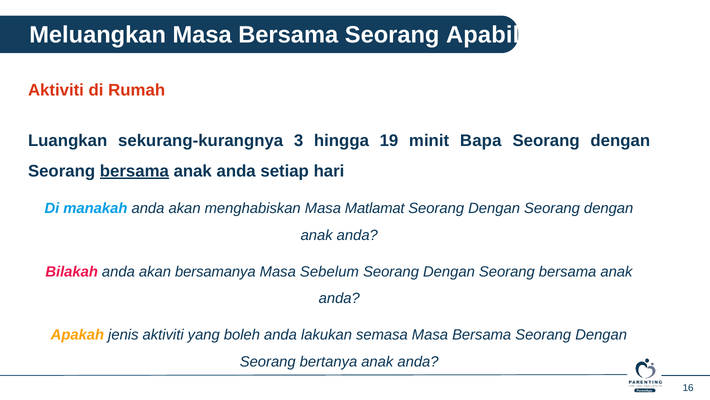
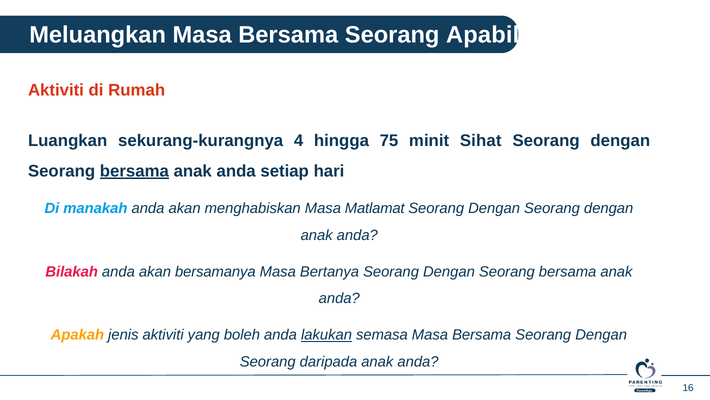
3: 3 -> 4
19: 19 -> 75
Bapa: Bapa -> Sihat
Sebelum: Sebelum -> Bertanya
lakukan underline: none -> present
bertanya: bertanya -> daripada
